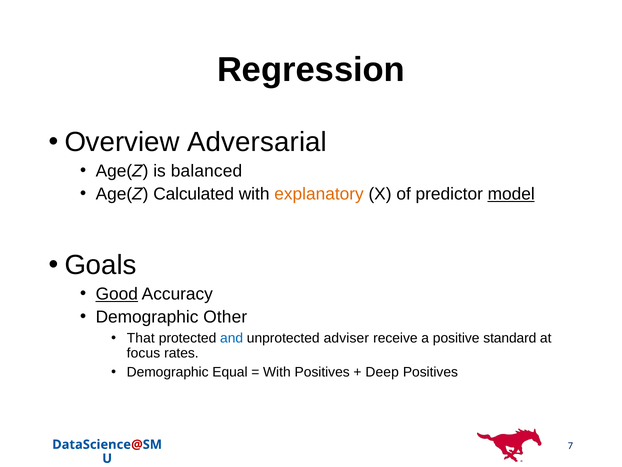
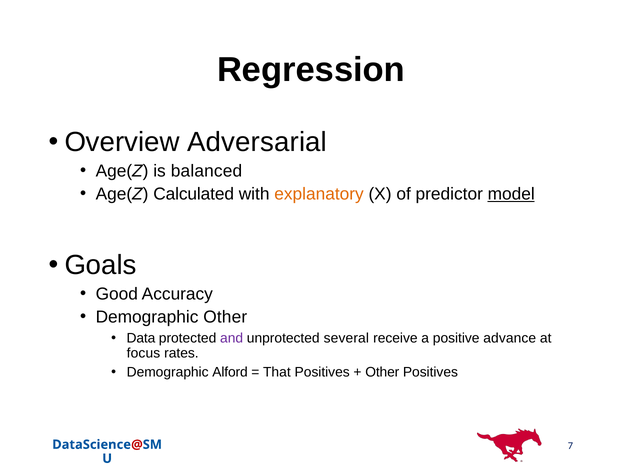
Good underline: present -> none
That: That -> Data
and colour: blue -> purple
adviser: adviser -> several
standard: standard -> advance
Equal: Equal -> Alford
With at (277, 372): With -> That
Deep at (382, 372): Deep -> Other
